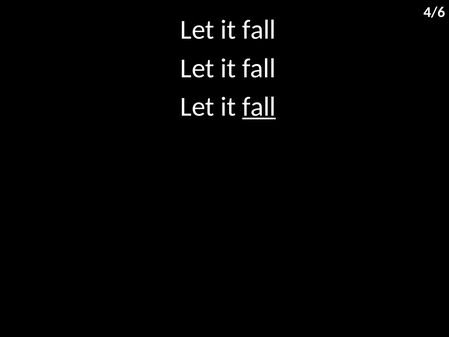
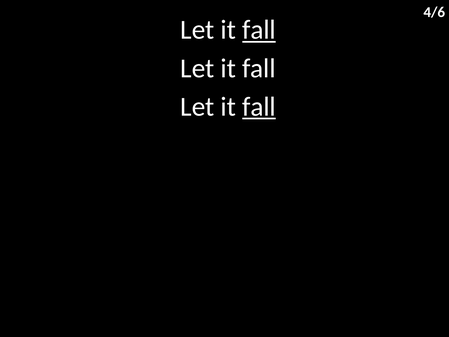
fall at (259, 30) underline: none -> present
